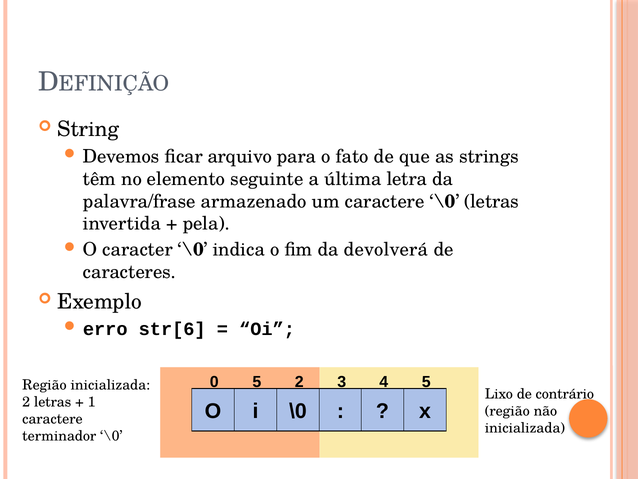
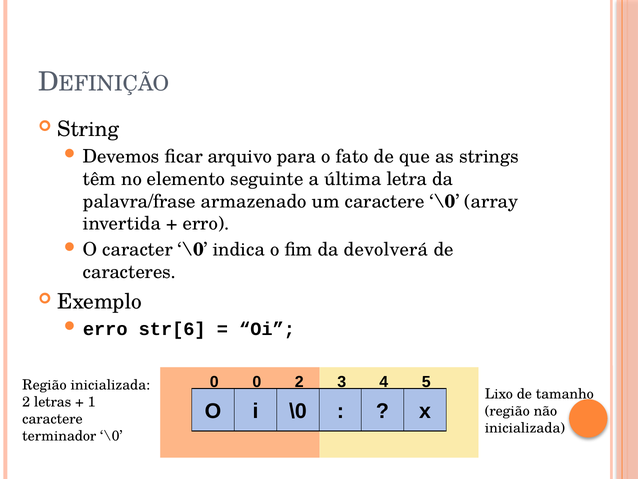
\0 letras: letras -> array
pela at (206, 224): pela -> erro
0 5: 5 -> 0
contrário: contrário -> tamanho
